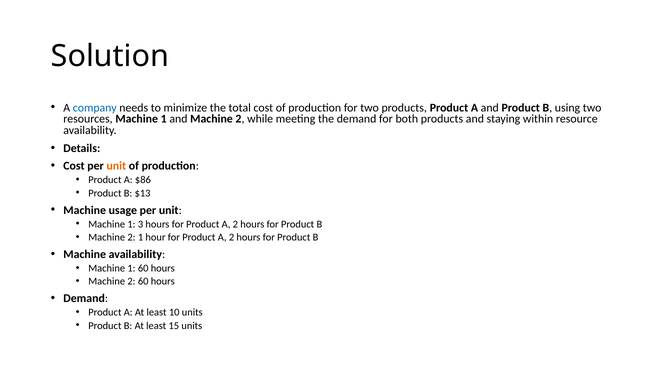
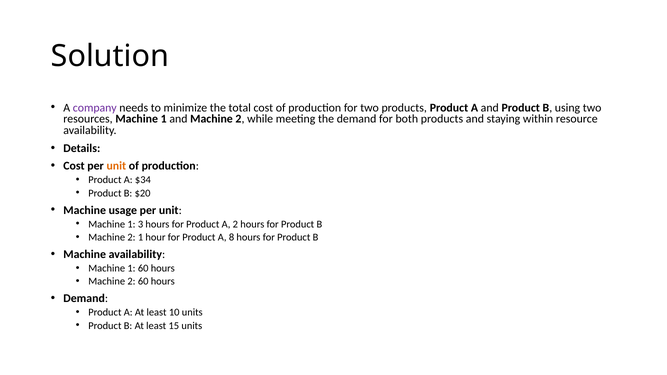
company colour: blue -> purple
$86: $86 -> $34
$13: $13 -> $20
2 at (232, 237): 2 -> 8
